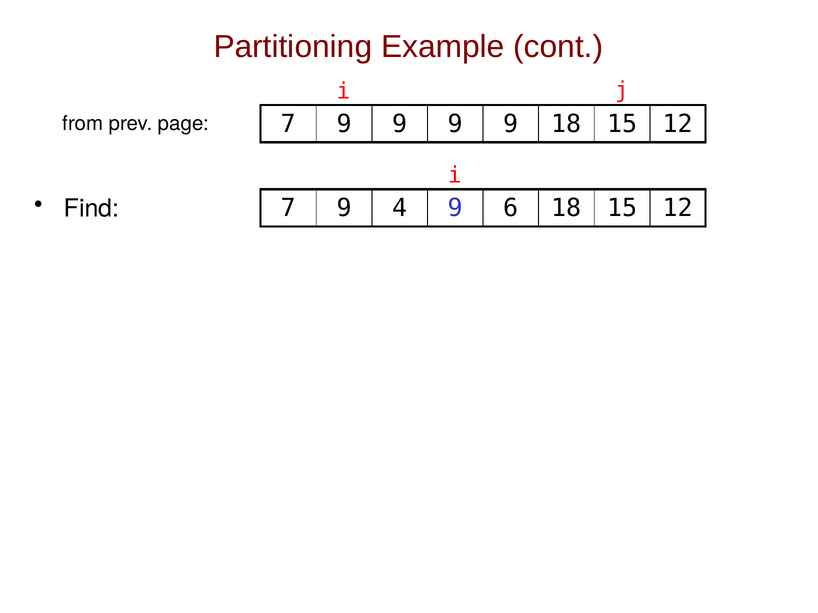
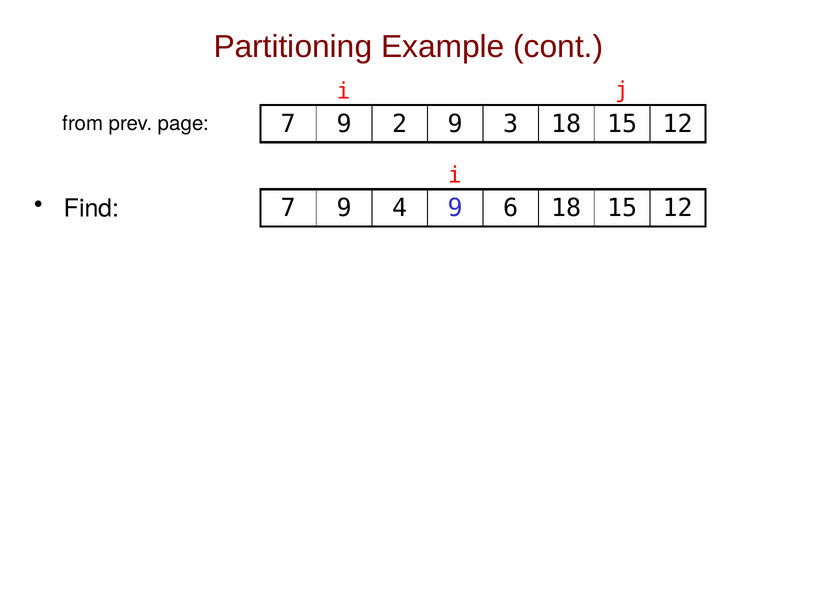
7 9 9: 9 -> 2
9 at (511, 124): 9 -> 3
